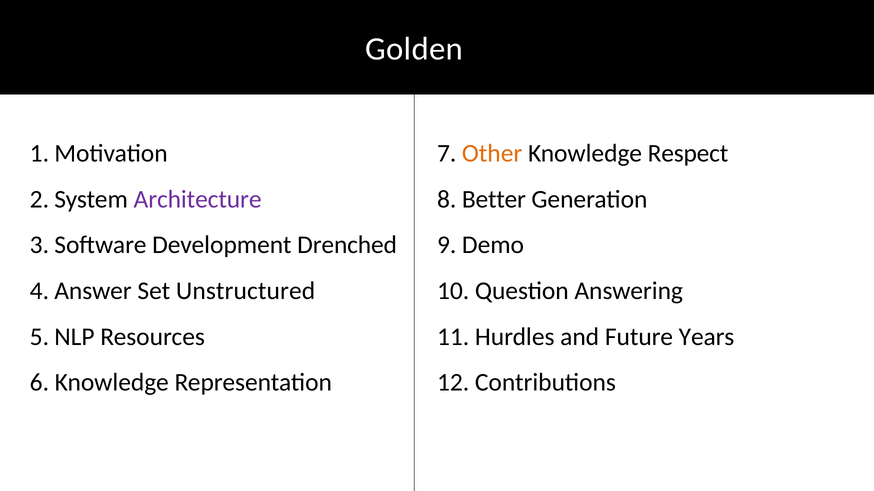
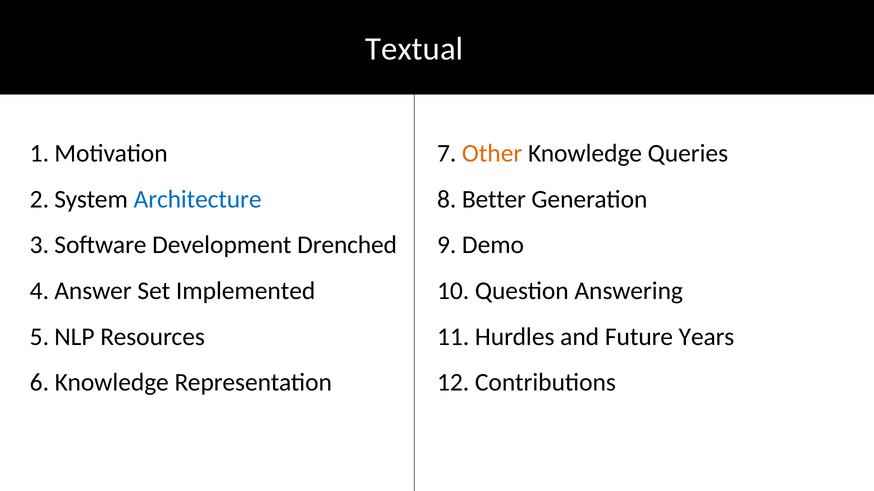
Golden: Golden -> Textual
Respect: Respect -> Queries
Architecture colour: purple -> blue
Unstructured: Unstructured -> Implemented
